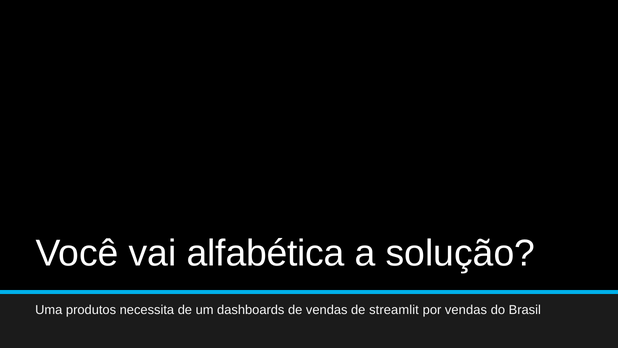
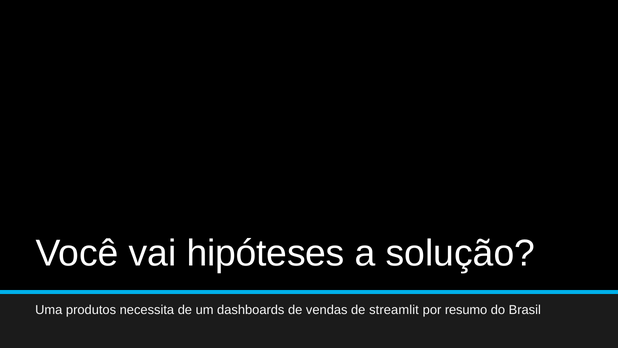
alfabética: alfabética -> hipóteses
por vendas: vendas -> resumo
